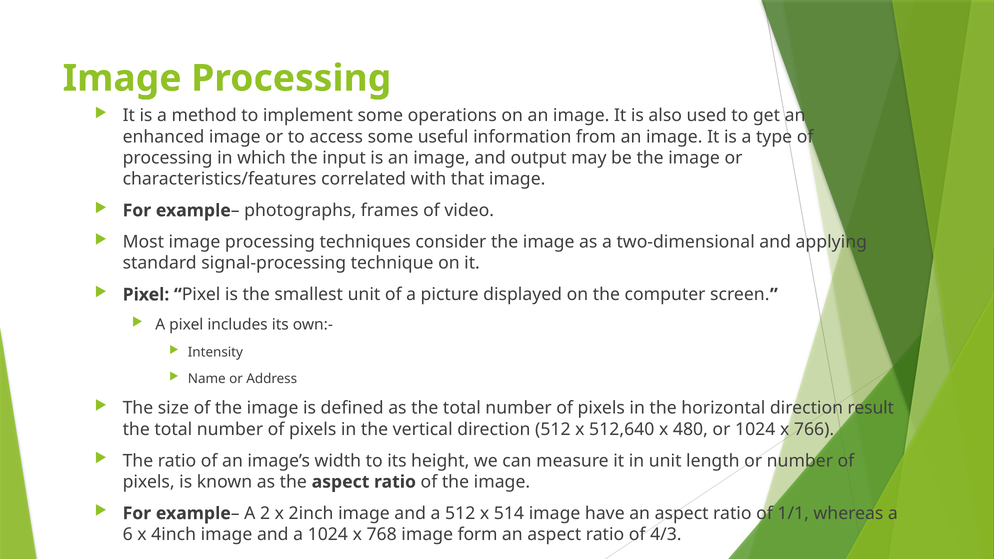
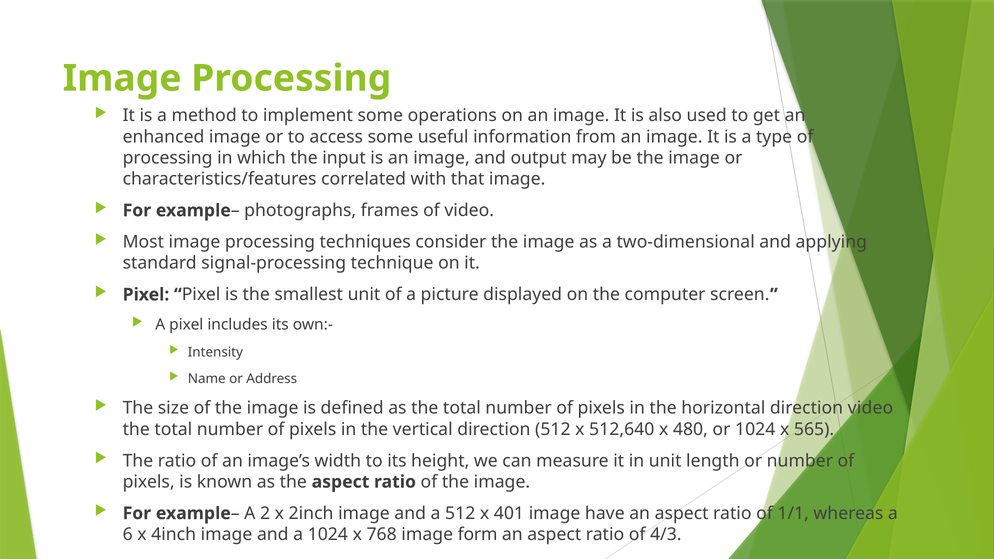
direction result: result -> video
766: 766 -> 565
514: 514 -> 401
